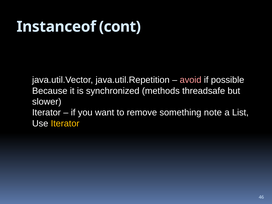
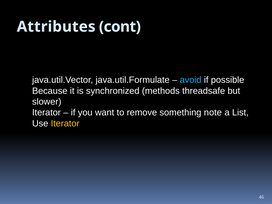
Instanceof: Instanceof -> Attributes
java.util.Repetition: java.util.Repetition -> java.util.Formulate
avoid colour: pink -> light blue
